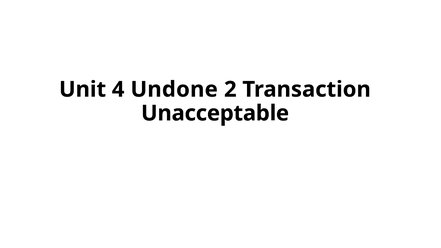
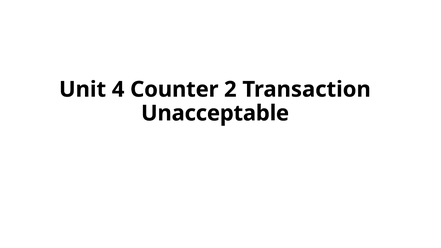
Undone: Undone -> Counter
